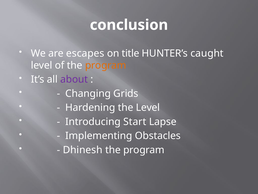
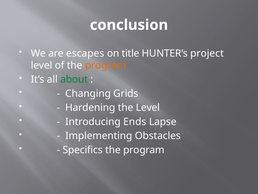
caught: caught -> project
about colour: purple -> green
Start: Start -> Ends
Dhinesh: Dhinesh -> Specifics
